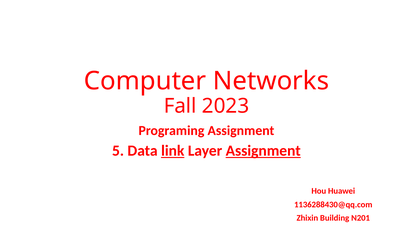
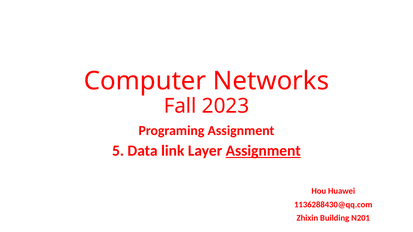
link underline: present -> none
